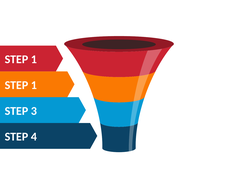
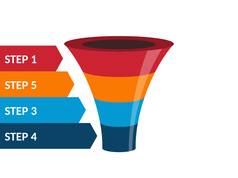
1 at (34, 85): 1 -> 5
